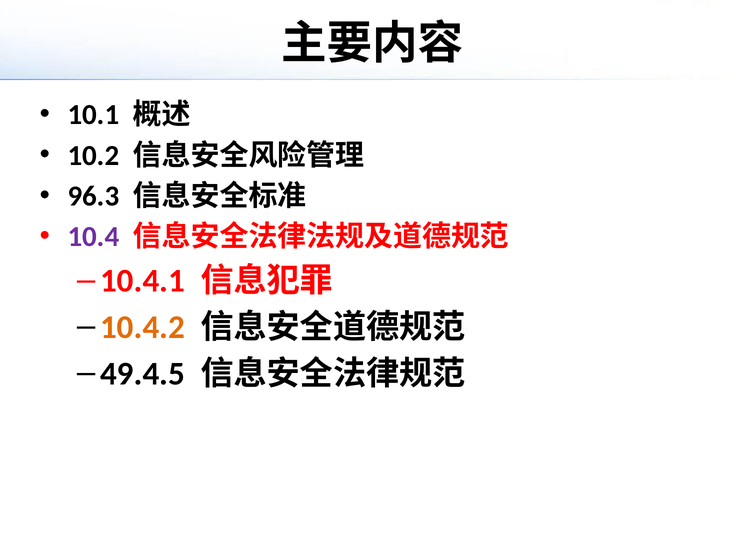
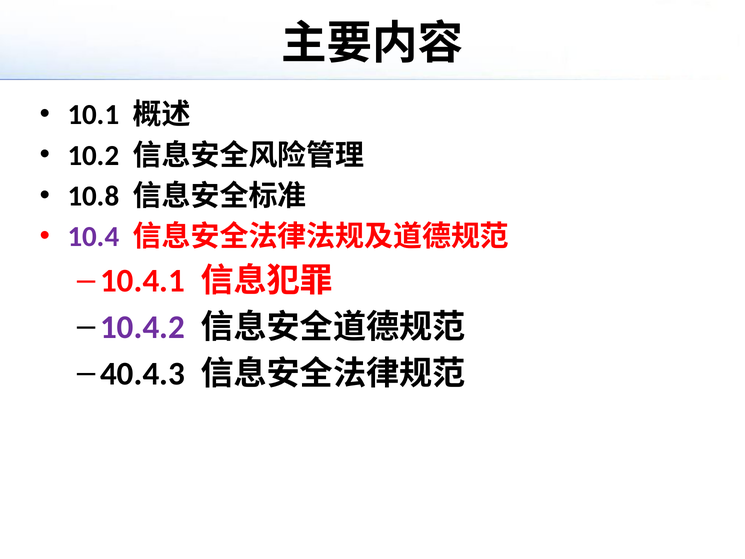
96.3: 96.3 -> 10.8
10.4.2 colour: orange -> purple
49.4.5: 49.4.5 -> 40.4.3
